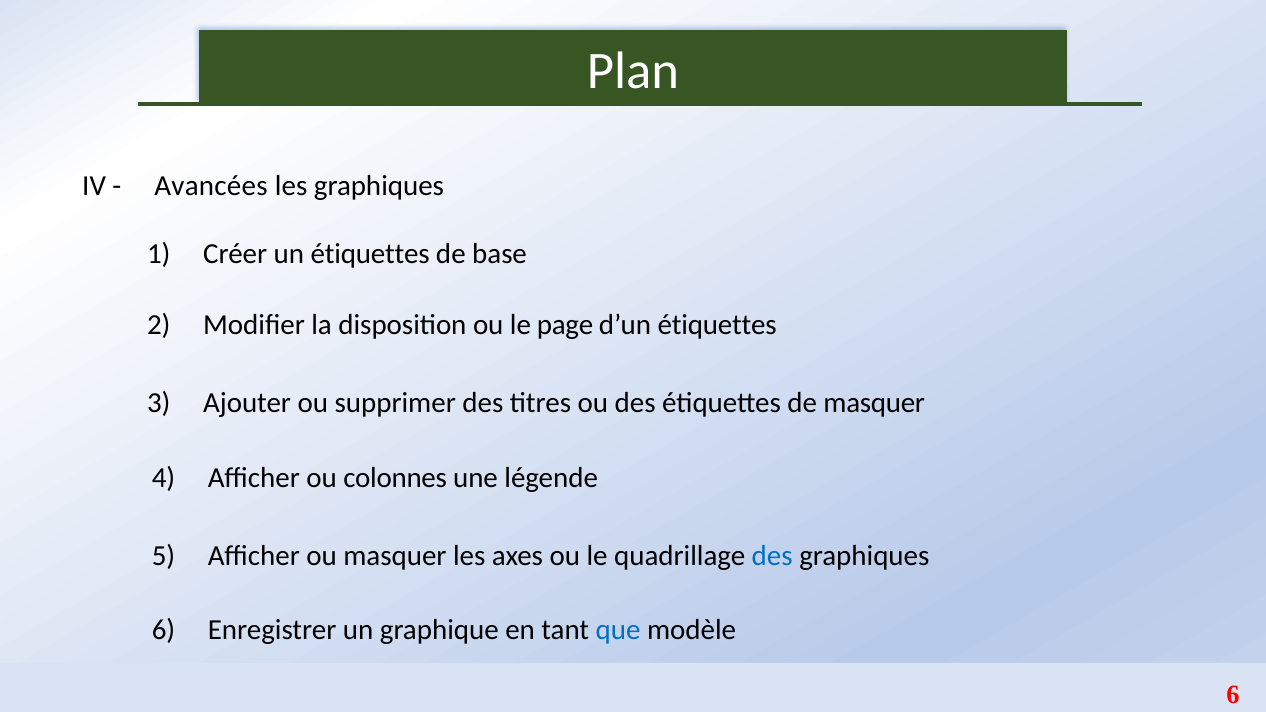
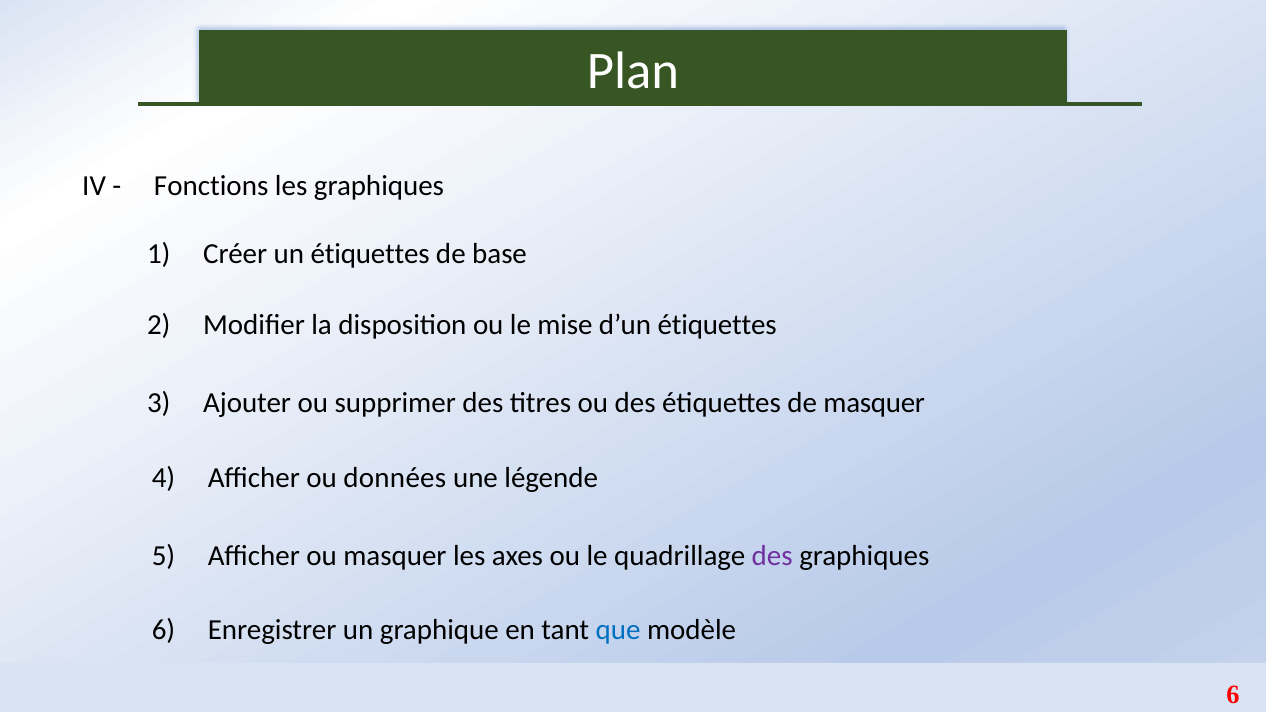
Avancées: Avancées -> Fonctions
page: page -> mise
colonnes: colonnes -> données
des at (772, 556) colour: blue -> purple
